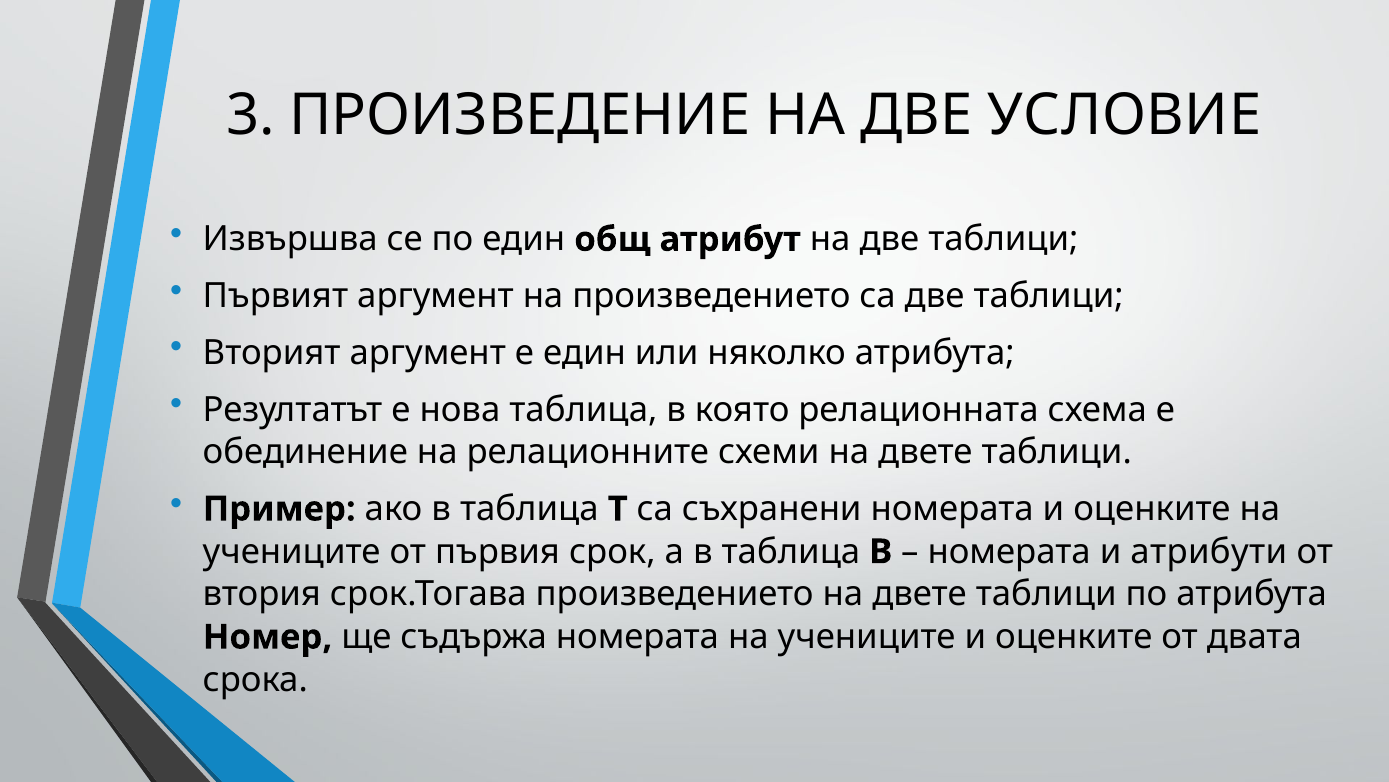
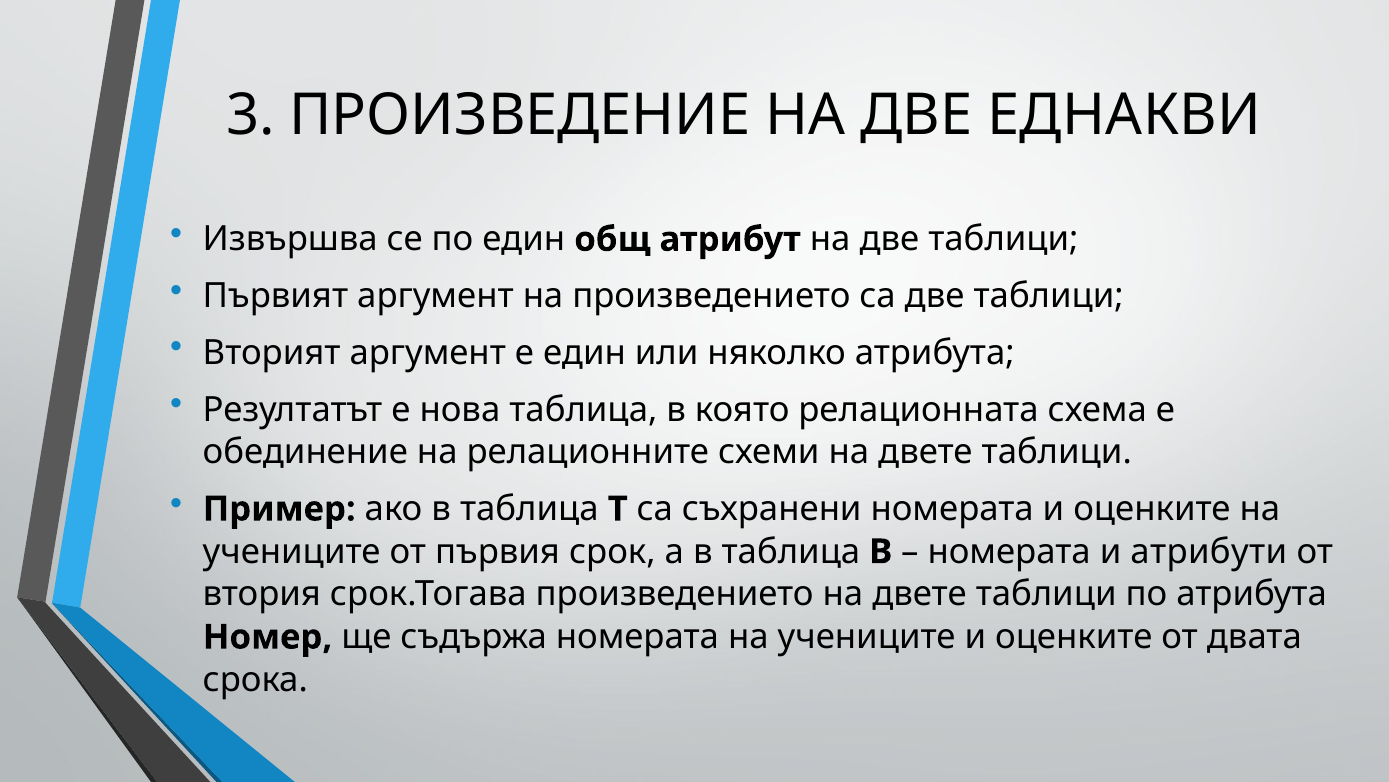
УСЛОВИЕ: УСЛОВИЕ -> ЕДНАКВИ
